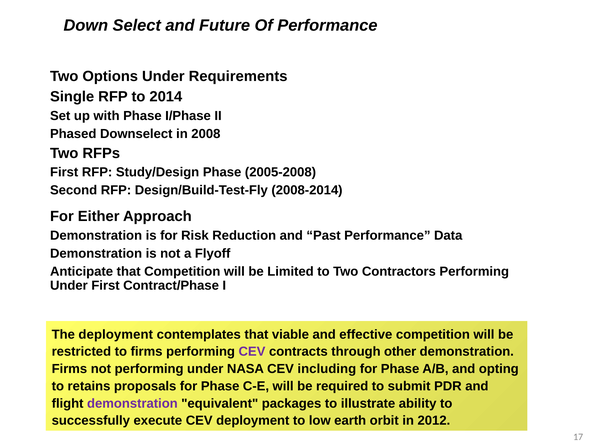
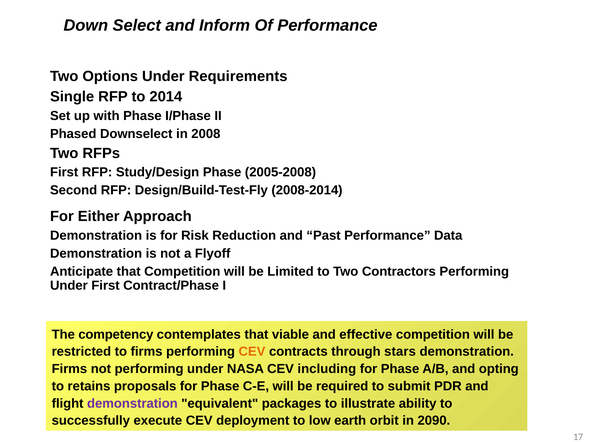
Future: Future -> Inform
The deployment: deployment -> competency
CEV at (252, 351) colour: purple -> orange
other: other -> stars
2012: 2012 -> 2090
